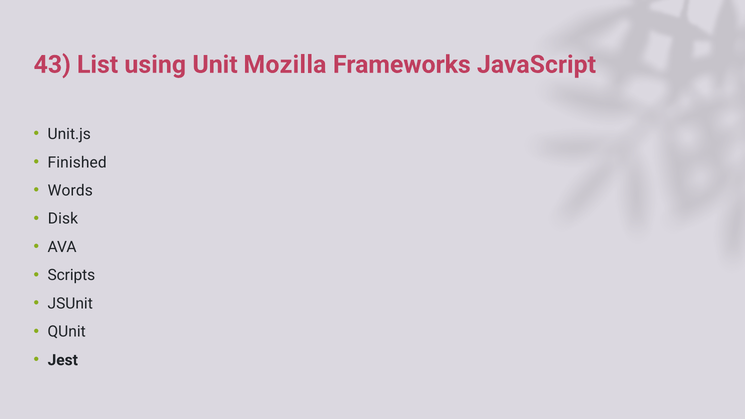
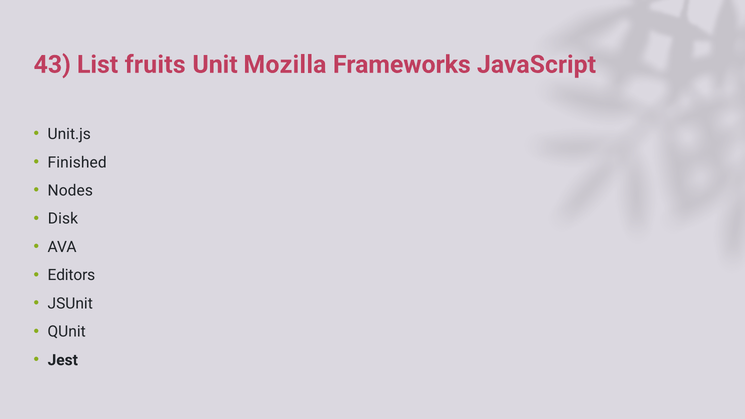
using: using -> fruits
Words: Words -> Nodes
Scripts: Scripts -> Editors
